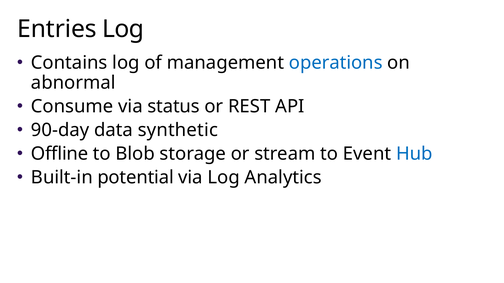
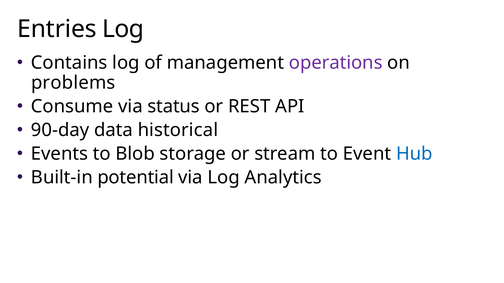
operations colour: blue -> purple
abnormal: abnormal -> problems
synthetic: synthetic -> historical
Offline: Offline -> Events
